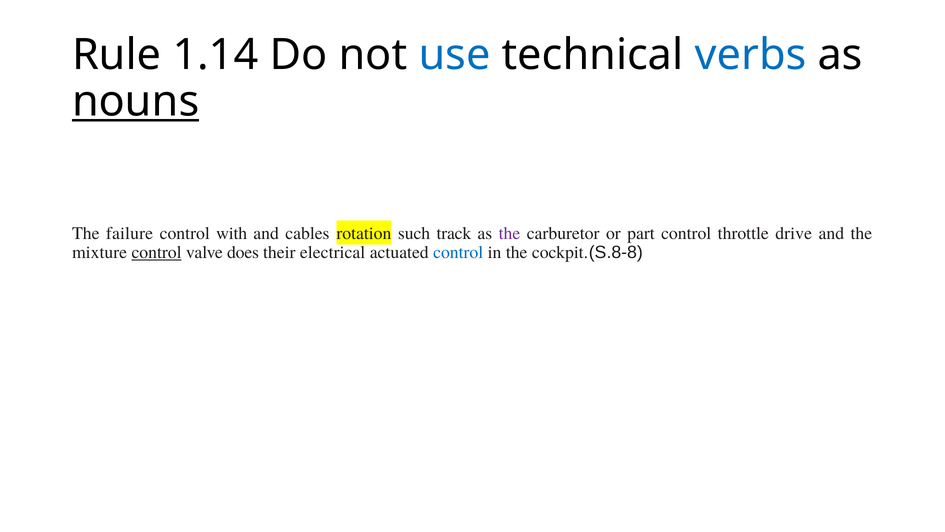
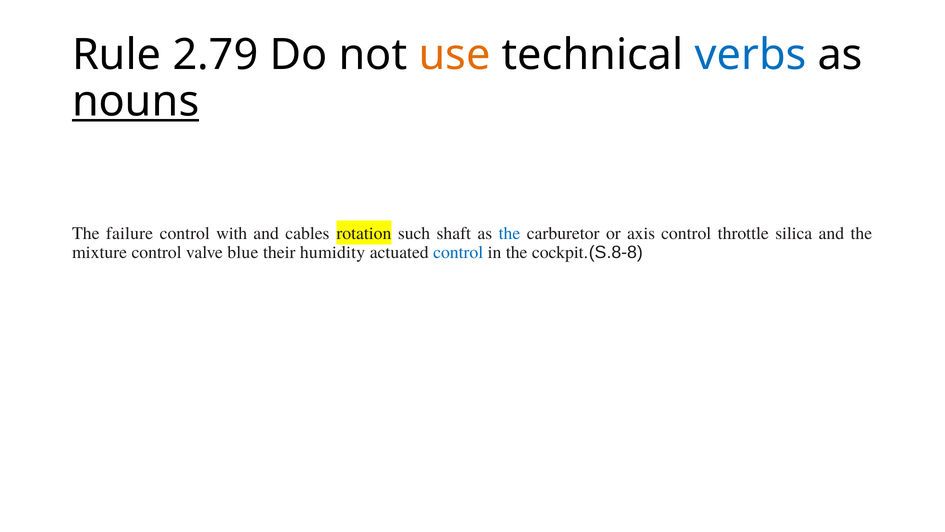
1.14: 1.14 -> 2.79
use colour: blue -> orange
track: track -> shaft
the at (510, 233) colour: purple -> blue
part: part -> axis
drive: drive -> silica
control at (157, 252) underline: present -> none
does: does -> blue
electrical: electrical -> humidity
